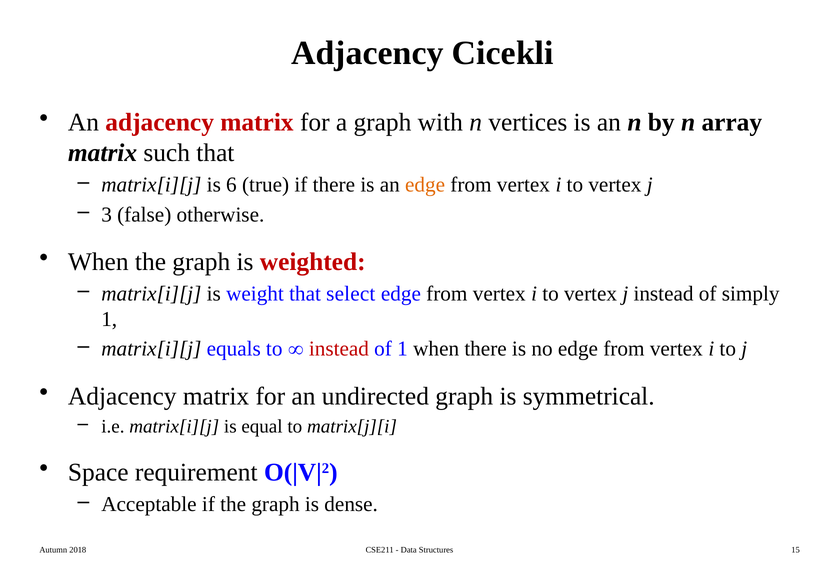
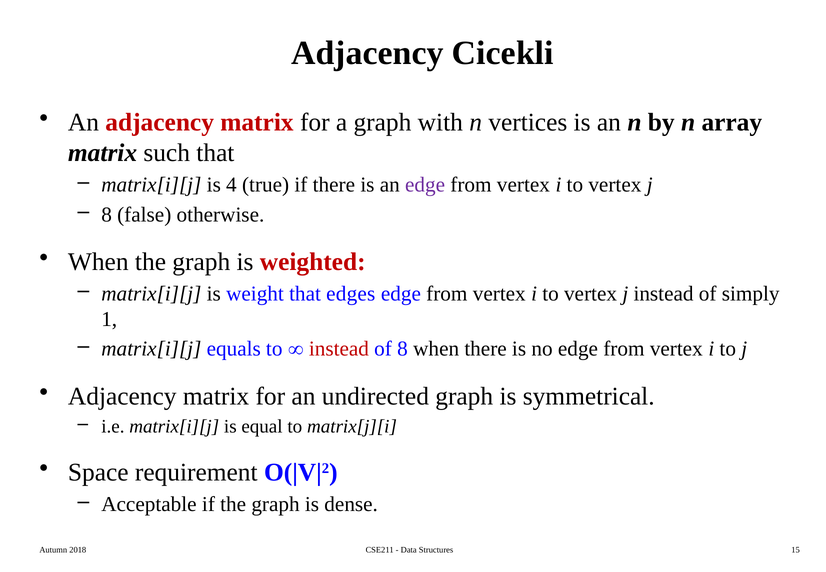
6: 6 -> 4
edge at (425, 185) colour: orange -> purple
3 at (107, 215): 3 -> 8
select: select -> edges
of 1: 1 -> 8
